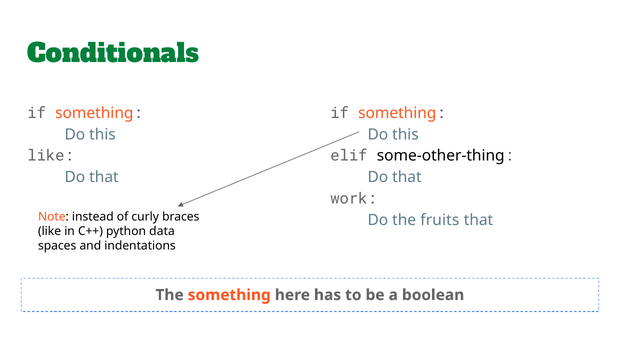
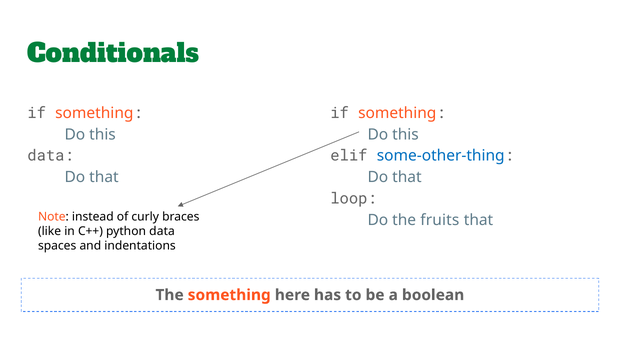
like at (51, 156): like -> data
some-other-thing colour: black -> blue
work: work -> loop
